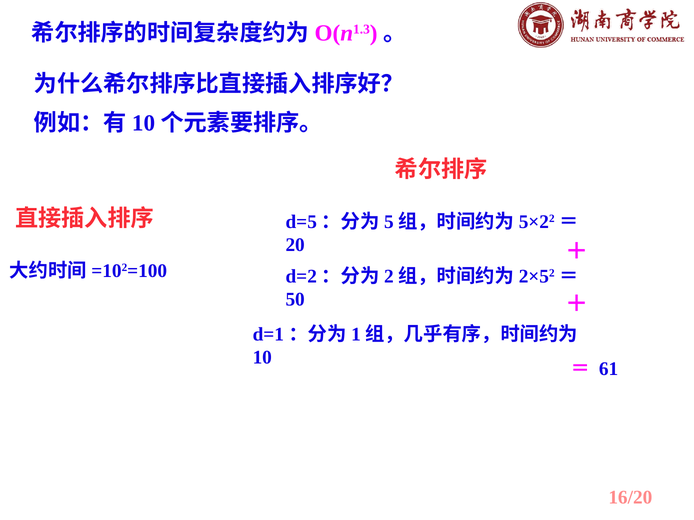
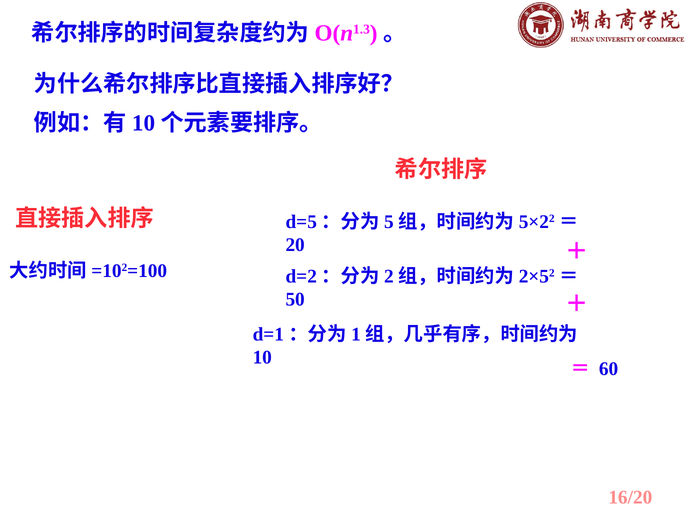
61: 61 -> 60
